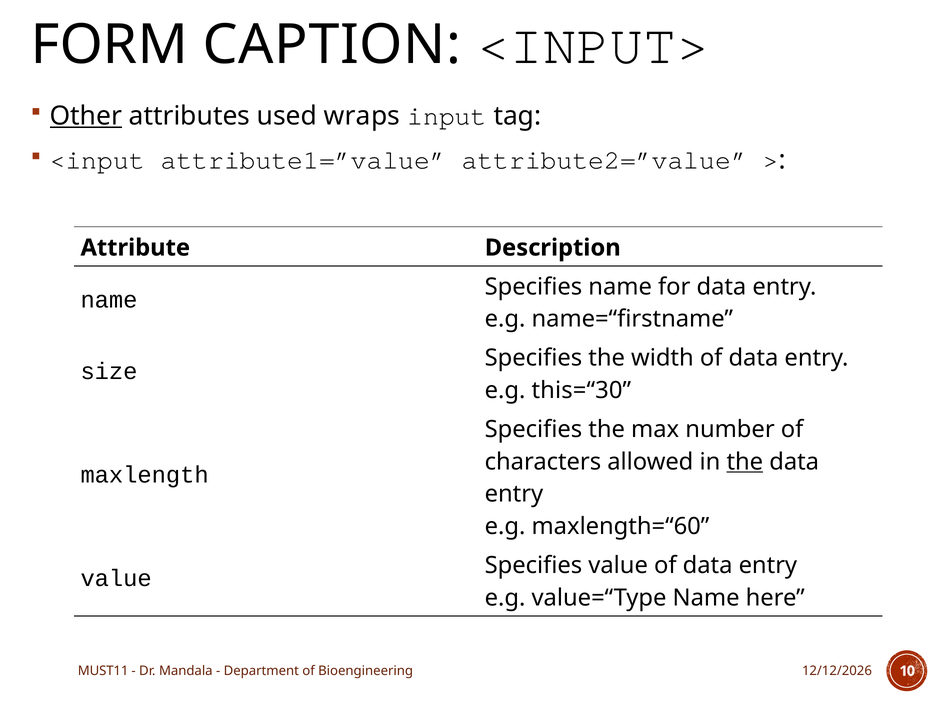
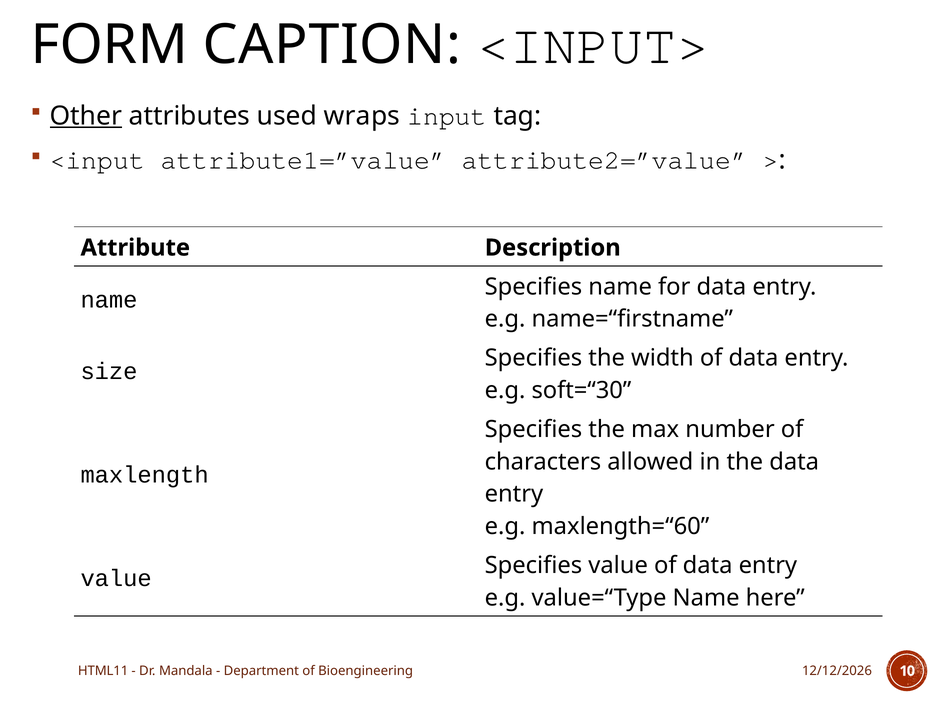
this=“30: this=“30 -> soft=“30
the at (745, 462) underline: present -> none
MUST11: MUST11 -> HTML11
